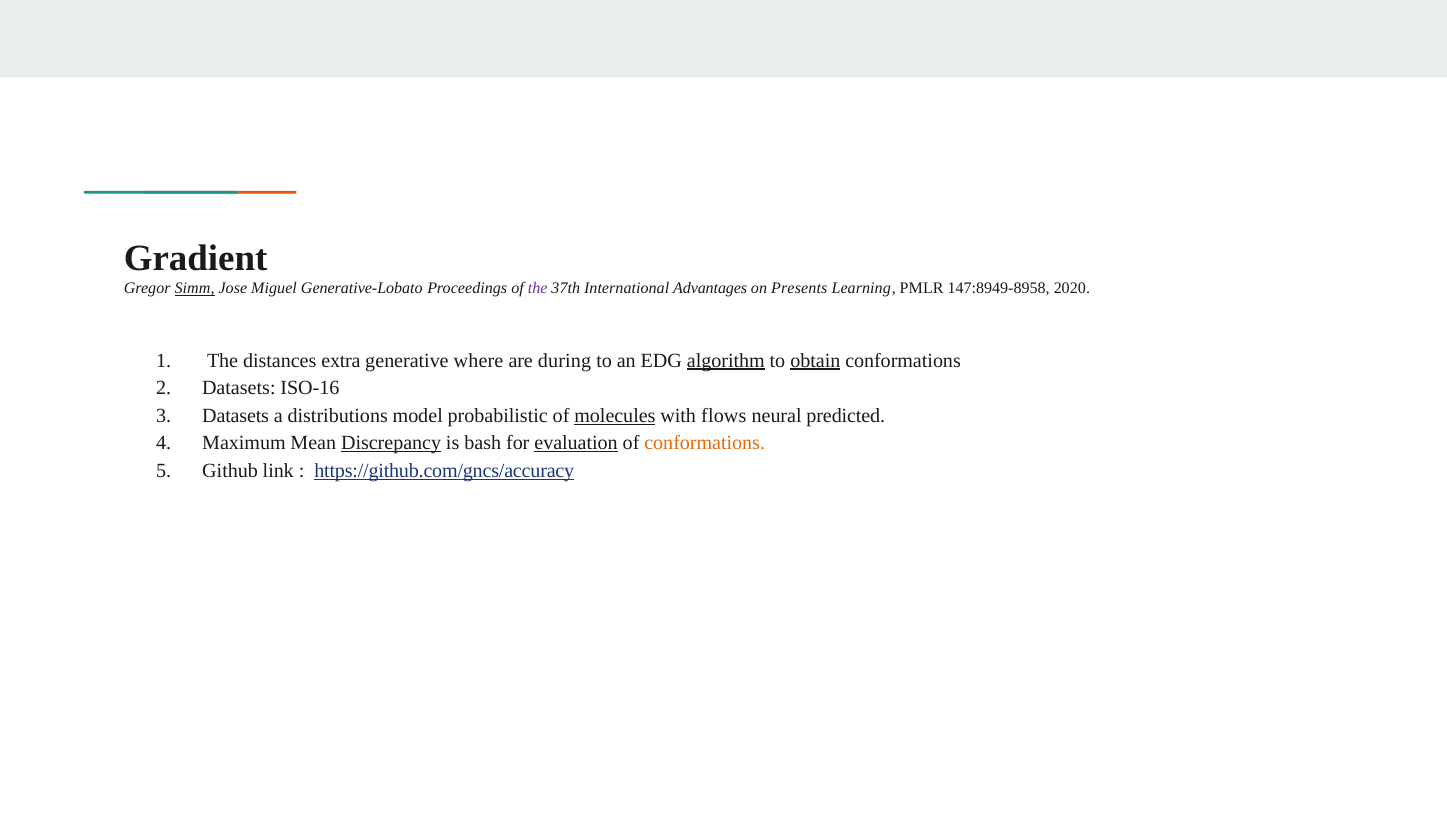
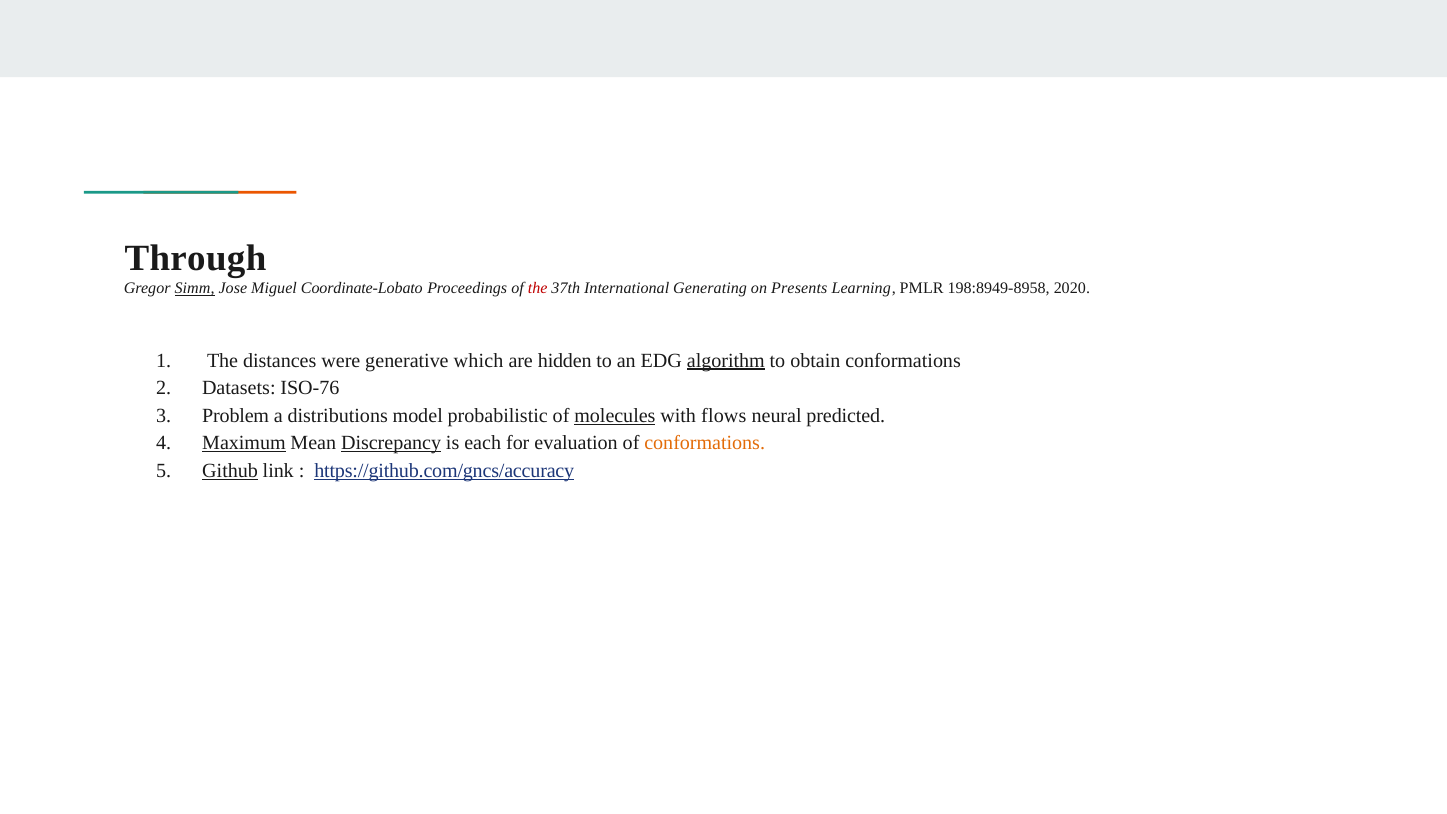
Gradient: Gradient -> Through
Generative-Lobato: Generative-Lobato -> Coordinate-Lobato
the at (538, 288) colour: purple -> red
Advantages: Advantages -> Generating
147:8949-8958: 147:8949-8958 -> 198:8949-8958
extra: extra -> were
where: where -> which
during: during -> hidden
obtain underline: present -> none
ISO-16: ISO-16 -> ISO-76
Datasets at (236, 416): Datasets -> Problem
Maximum underline: none -> present
bash: bash -> each
evaluation underline: present -> none
Github underline: none -> present
